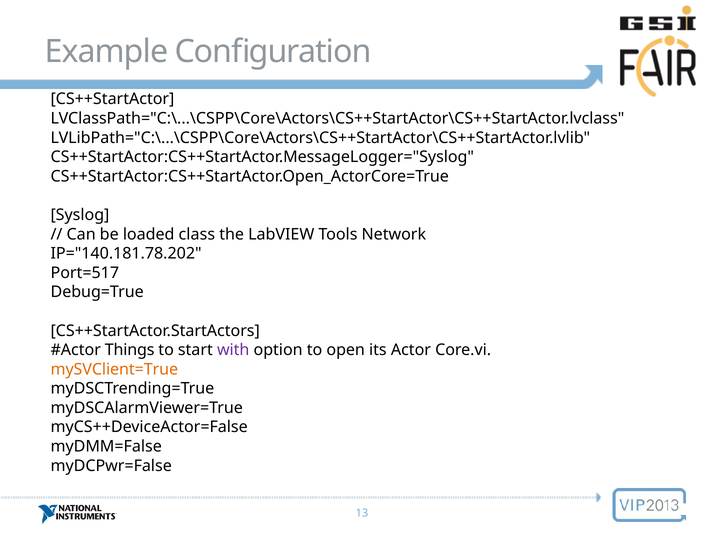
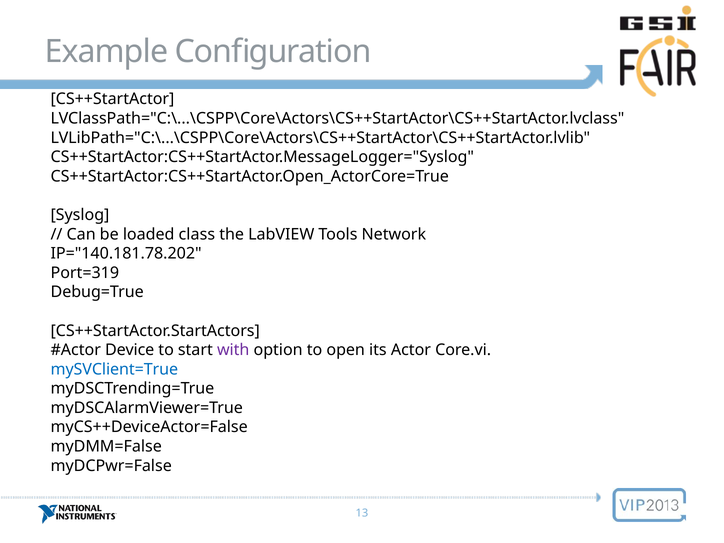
Port=517: Port=517 -> Port=319
Things: Things -> Device
mySVClient=True colour: orange -> blue
